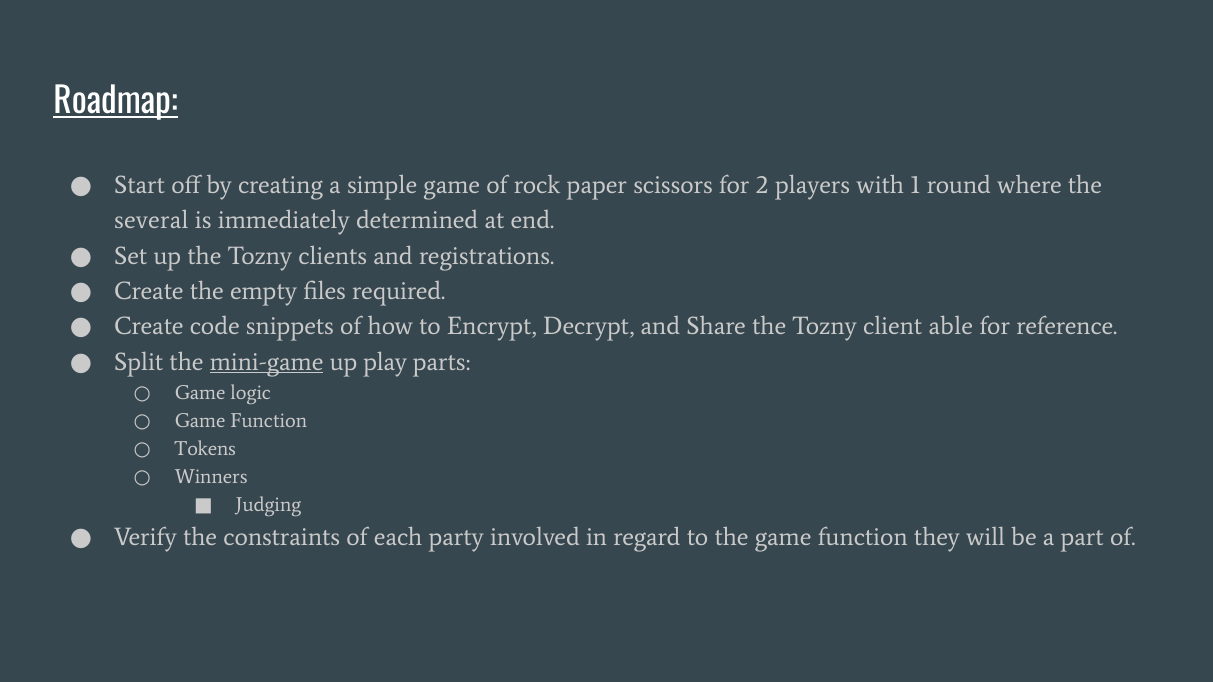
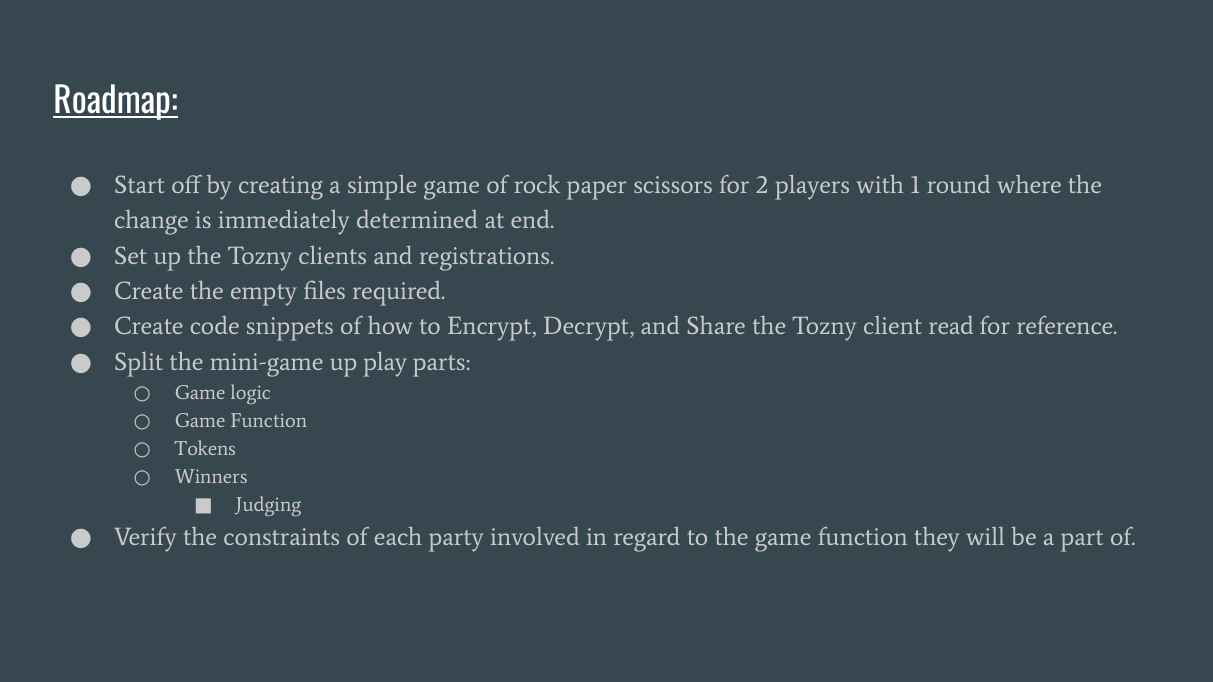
several: several -> change
able: able -> read
mini-game underline: present -> none
